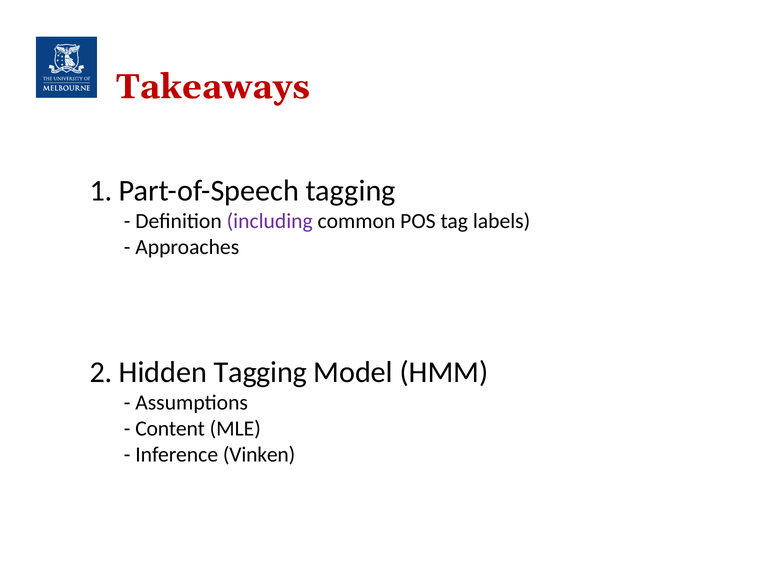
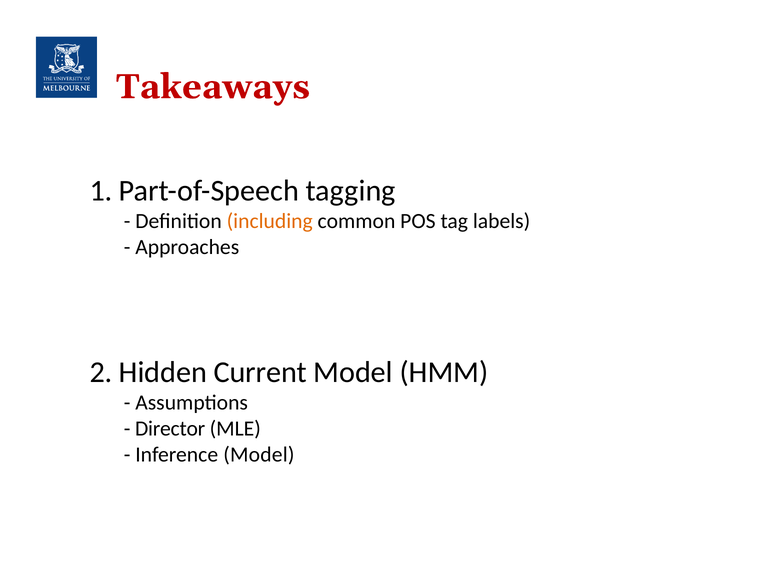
including colour: purple -> orange
Tagging at (260, 372): Tagging -> Current
Content: Content -> Director
Inference Vinken: Vinken -> Model
